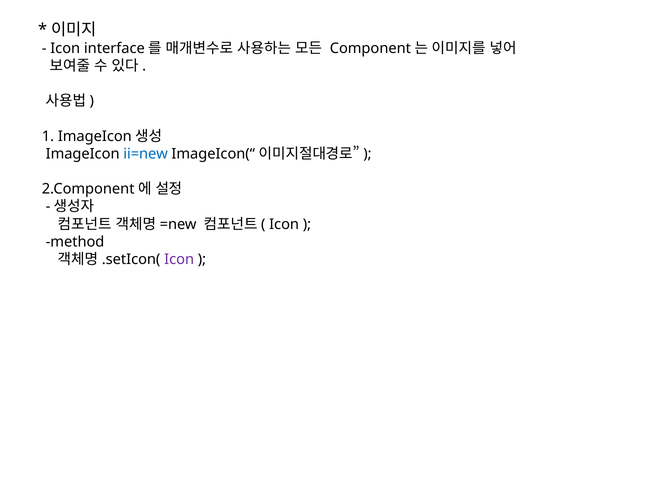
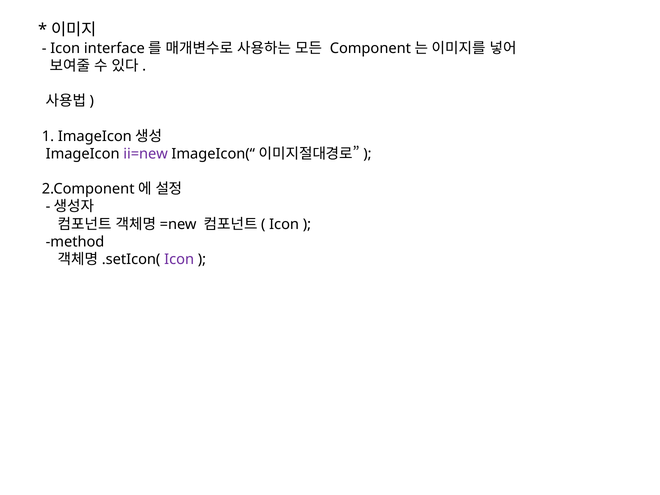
ii=new colour: blue -> purple
